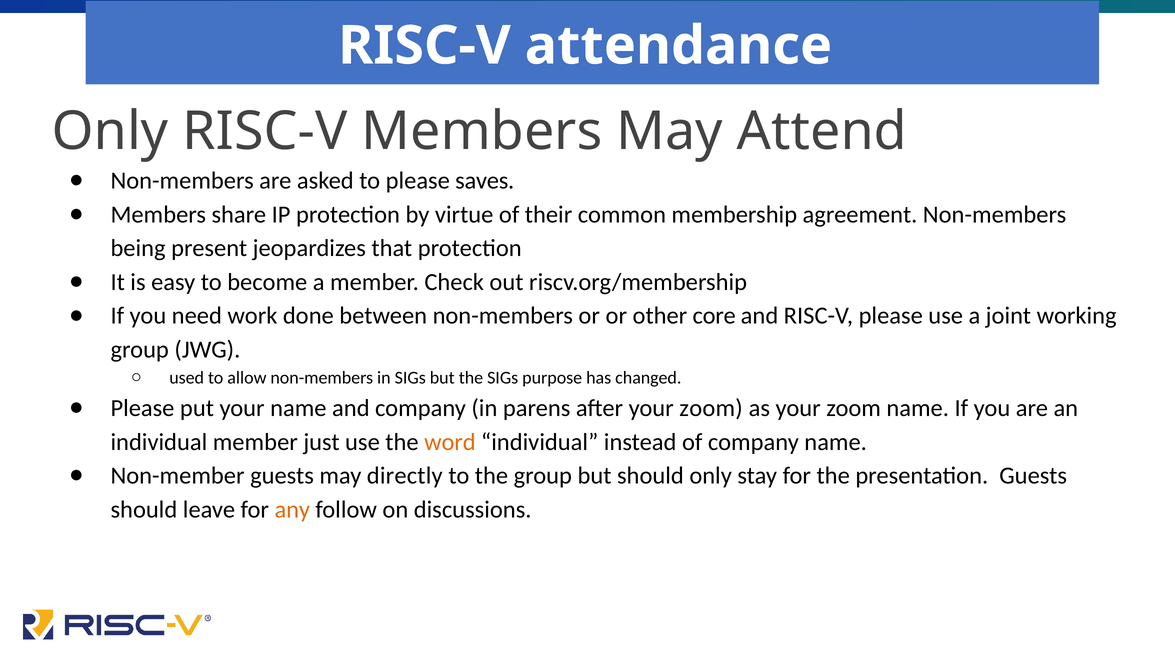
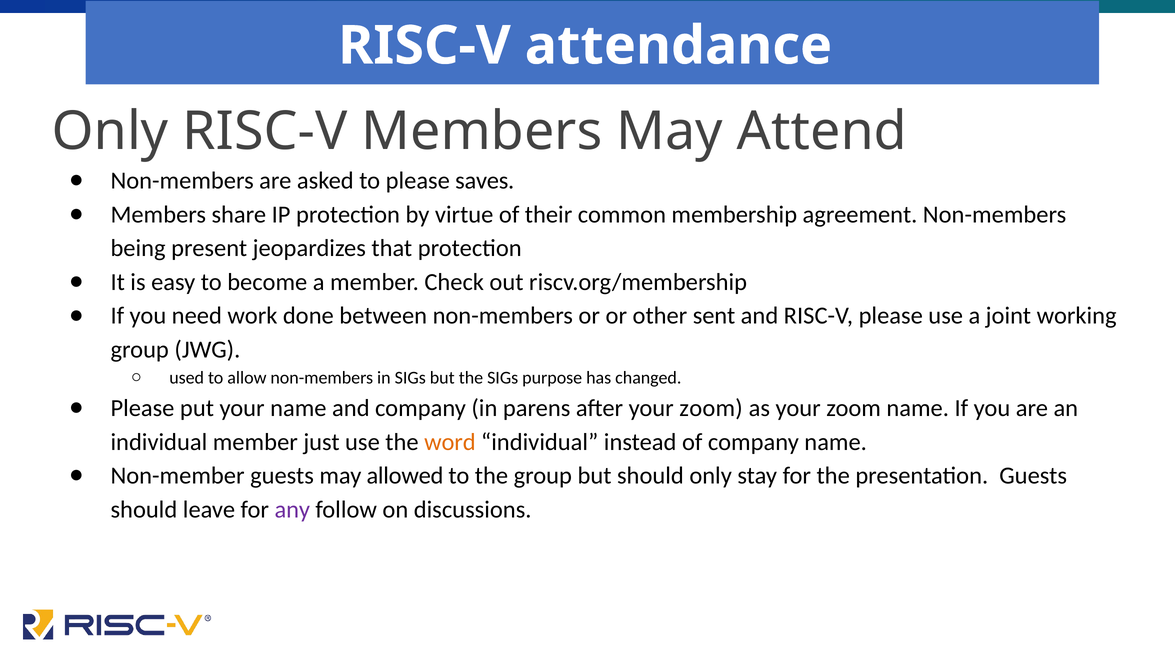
core: core -> sent
directly: directly -> allowed
any colour: orange -> purple
